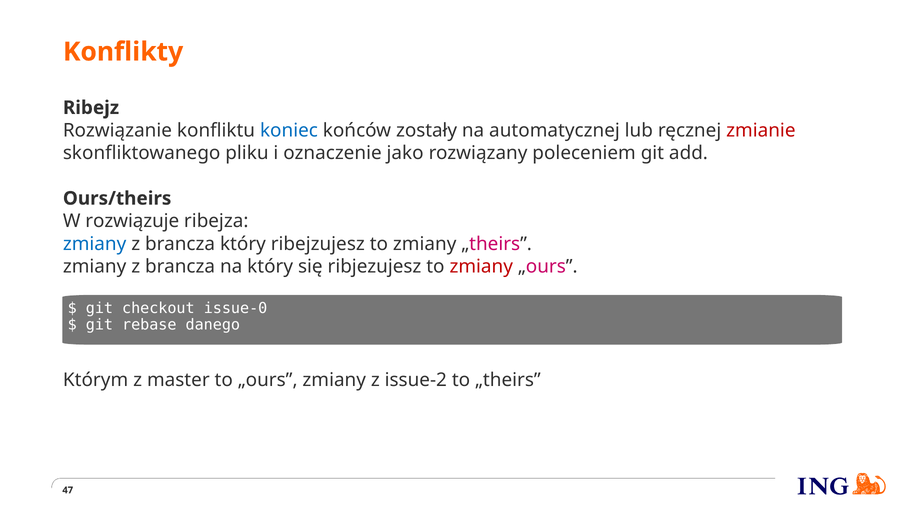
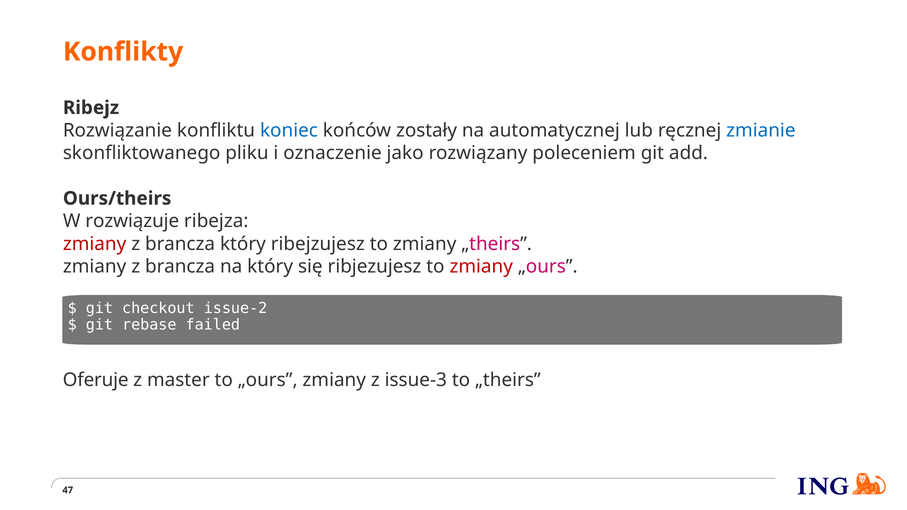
zmianie colour: red -> blue
zmiany at (95, 244) colour: blue -> red
issue-0: issue-0 -> issue-2
danego: danego -> failed
Którym: Którym -> Oferuje
issue-2: issue-2 -> issue-3
